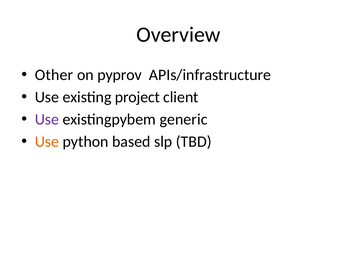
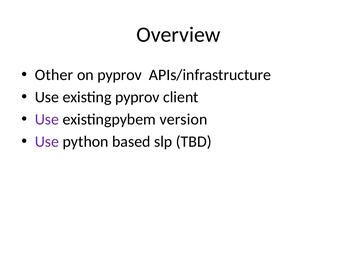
existing project: project -> pyprov
generic: generic -> version
Use at (47, 142) colour: orange -> purple
